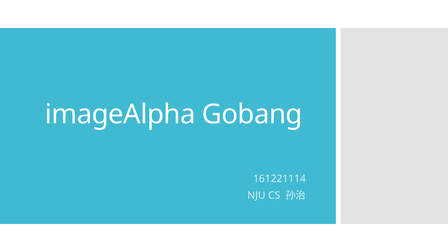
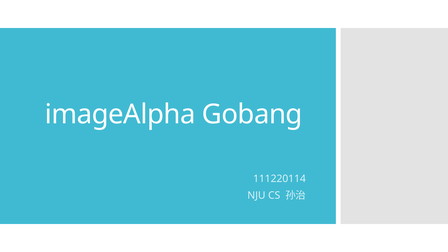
161221114: 161221114 -> 111220114
